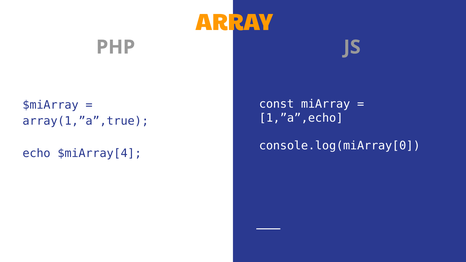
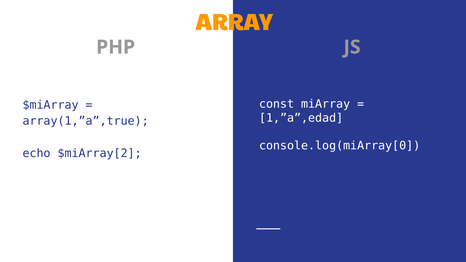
1,”a”,echo: 1,”a”,echo -> 1,”a”,edad
$miArray[4: $miArray[4 -> $miArray[2
